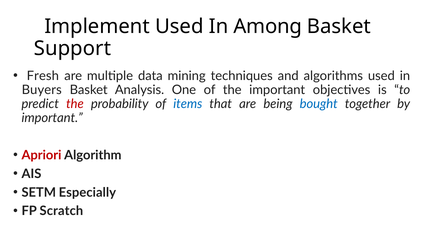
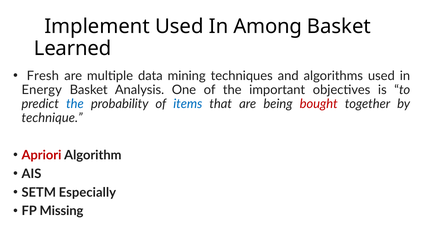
Support: Support -> Learned
Buyers: Buyers -> Energy
the at (75, 104) colour: red -> blue
bought colour: blue -> red
important at (52, 118): important -> technique
Scratch: Scratch -> Missing
